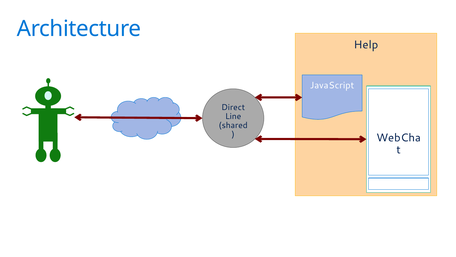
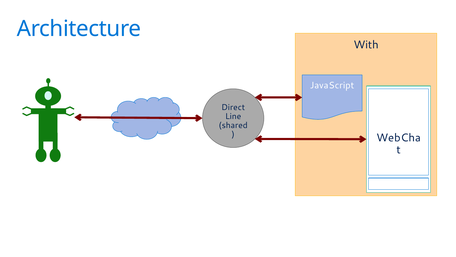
Help: Help -> With
